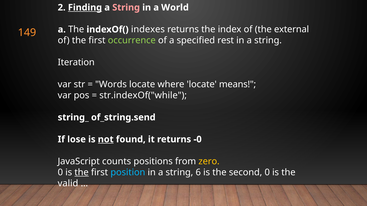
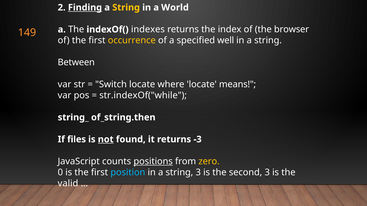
String at (126, 7) colour: pink -> yellow
external: external -> browser
occurrence colour: light green -> yellow
rest: rest -> well
Iteration: Iteration -> Between
Words: Words -> Switch
of_string.send: of_string.send -> of_string.then
lose: lose -> files
-0: -0 -> -3
positions underline: none -> present
the at (82, 173) underline: present -> none
string 6: 6 -> 3
second 0: 0 -> 3
